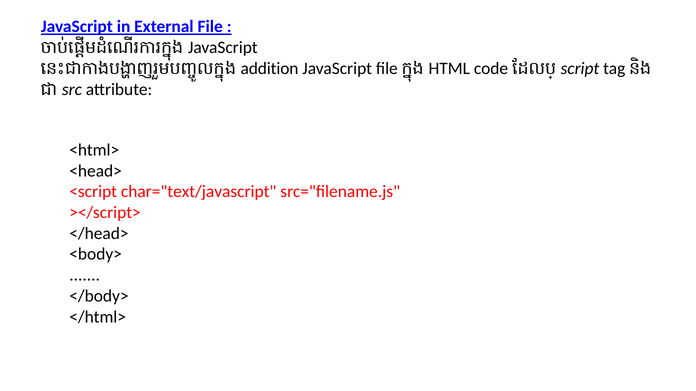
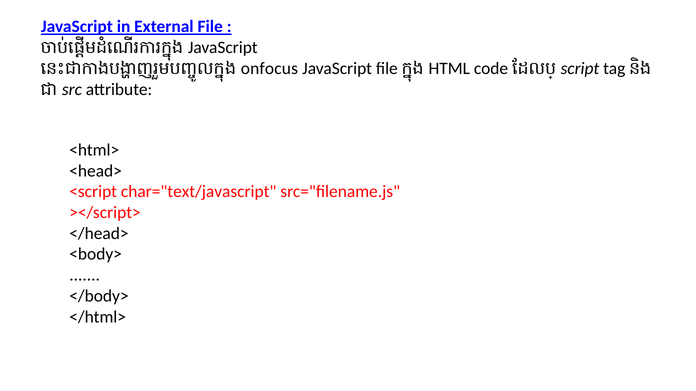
addition: addition -> onfocus
